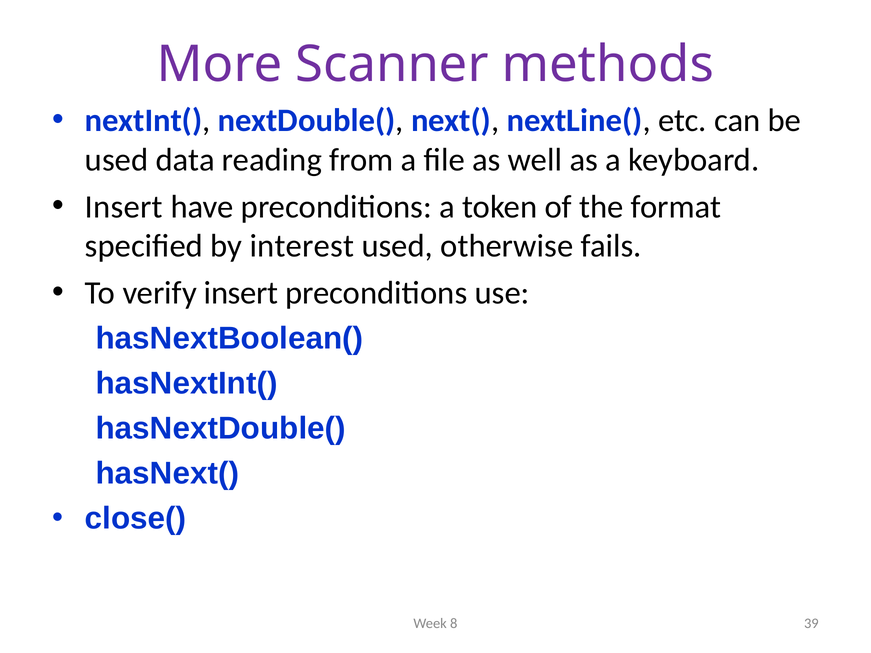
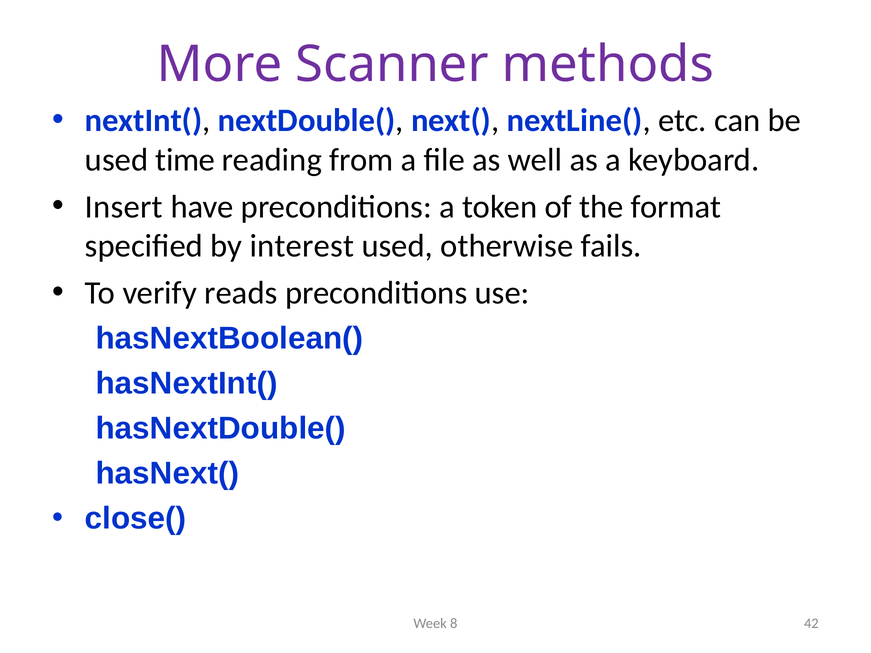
data: data -> time
verify insert: insert -> reads
39: 39 -> 42
